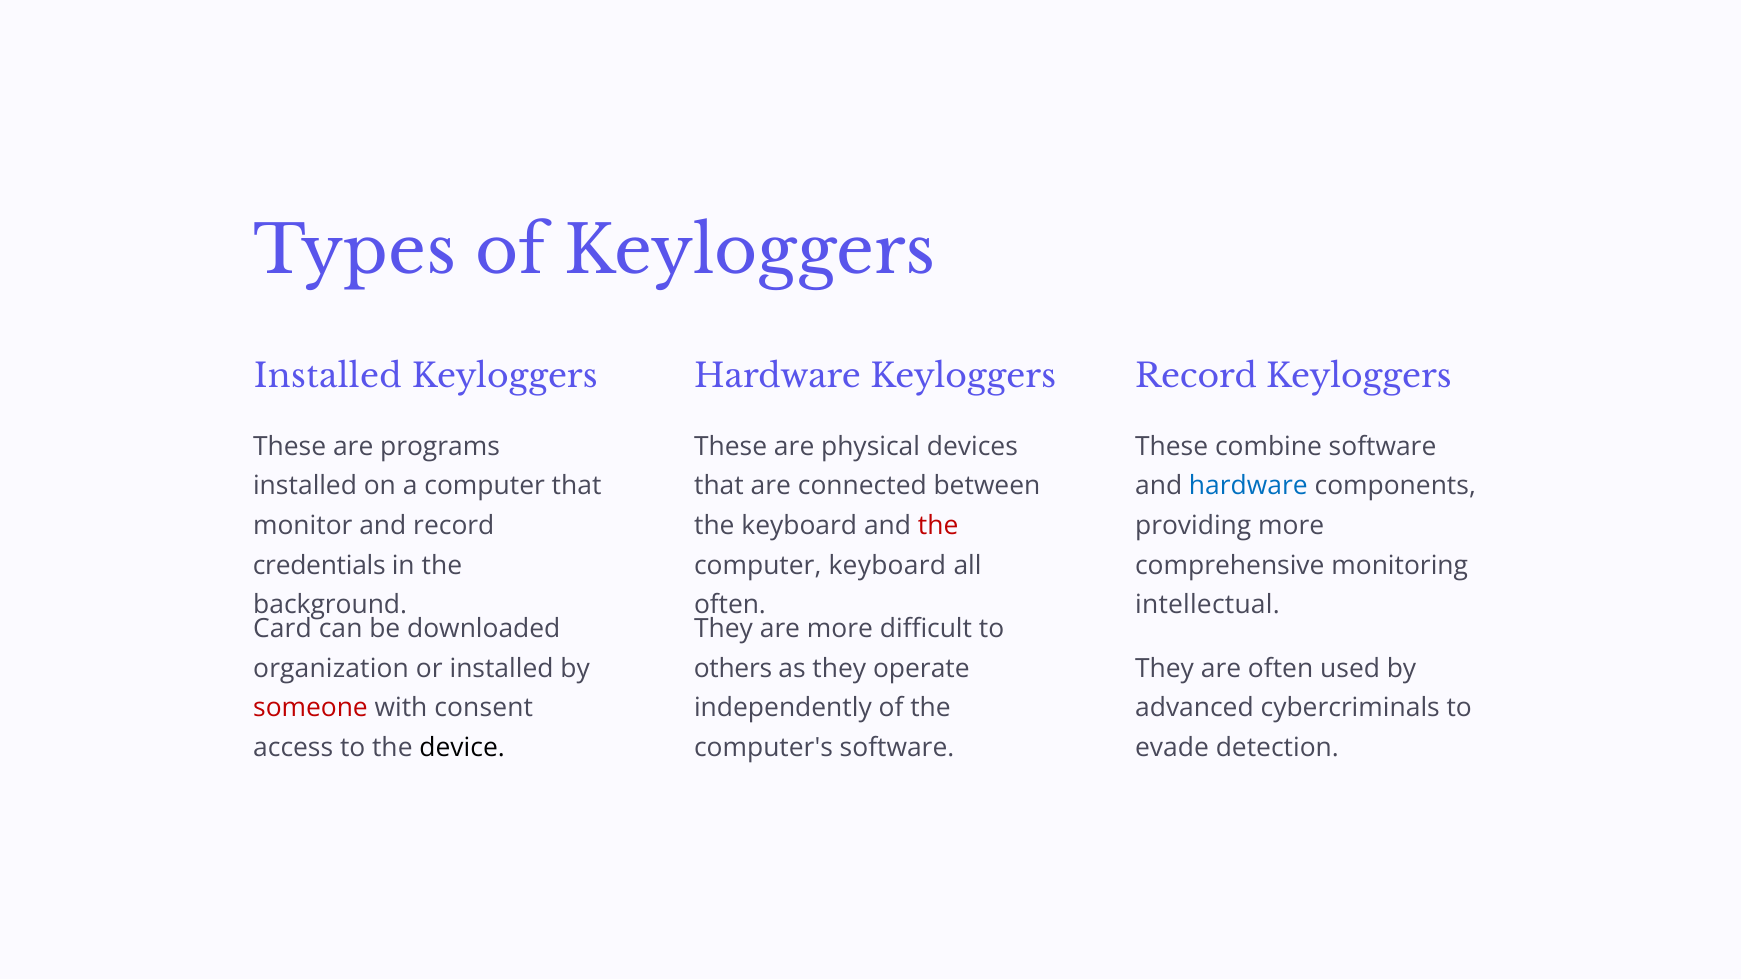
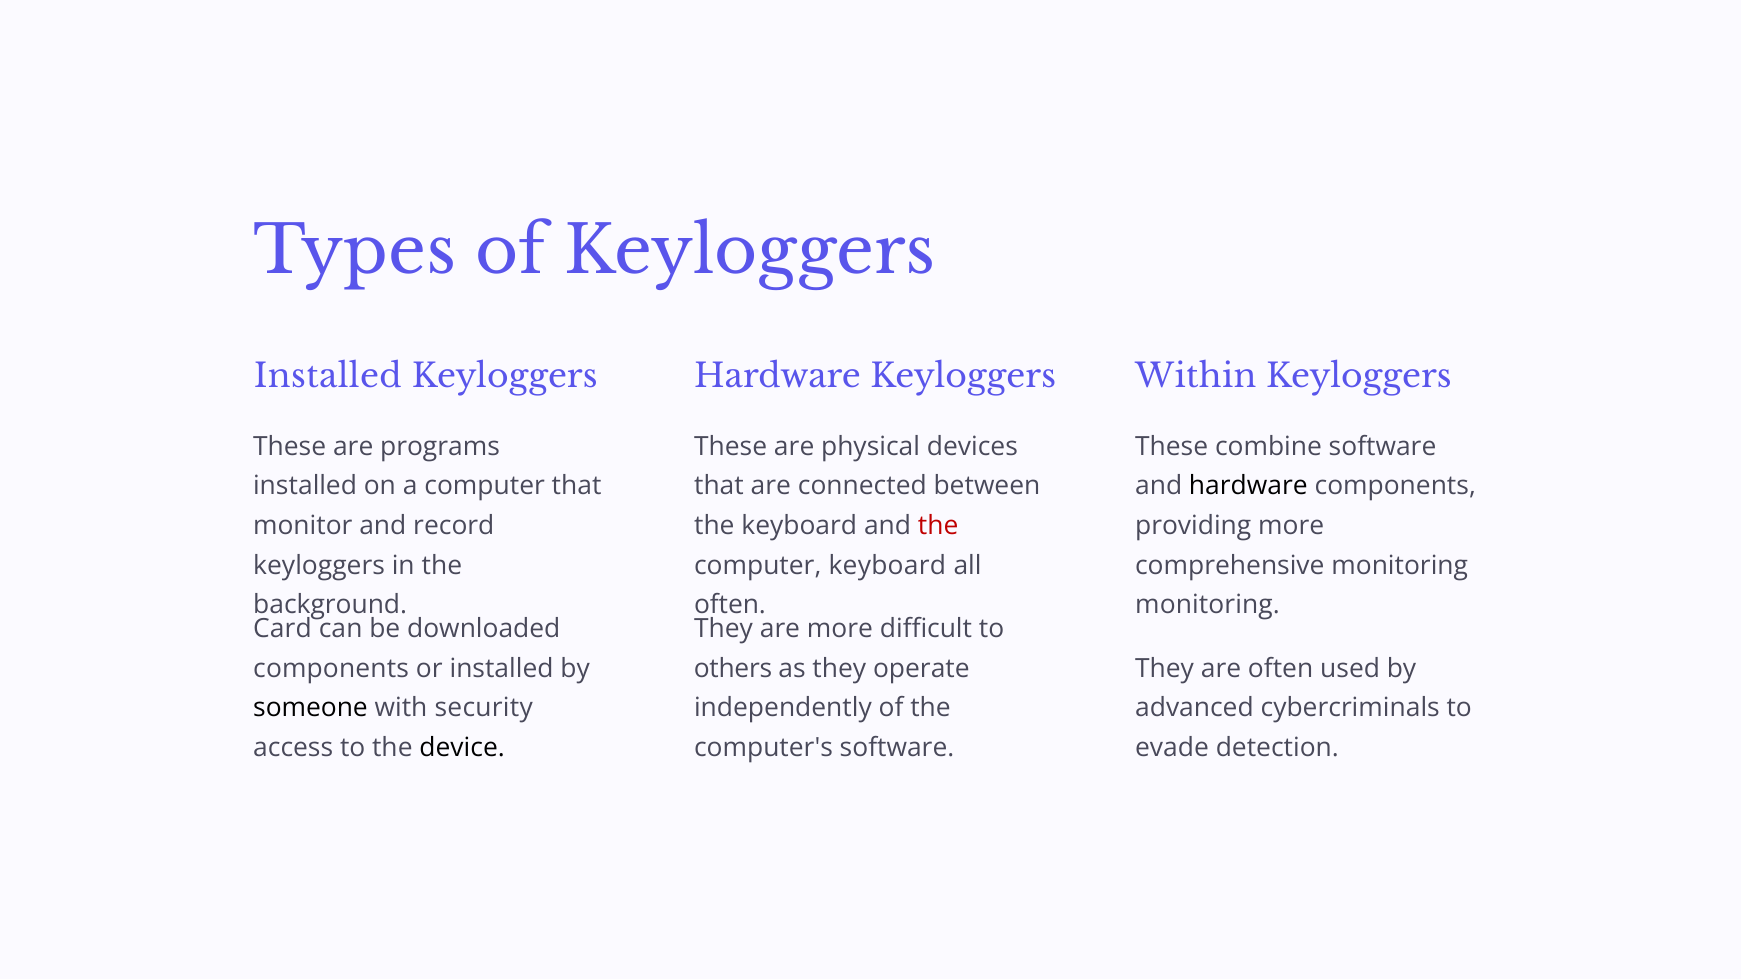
Record at (1196, 377): Record -> Within
hardware at (1248, 486) colour: blue -> black
credentials at (319, 565): credentials -> keyloggers
intellectual at (1207, 605): intellectual -> monitoring
organization at (331, 669): organization -> components
someone colour: red -> black
consent: consent -> security
